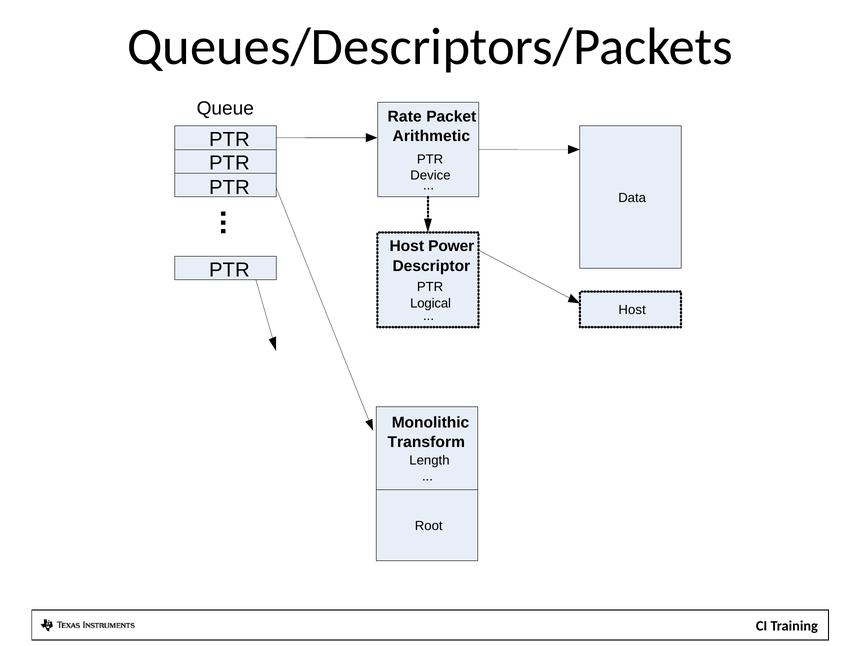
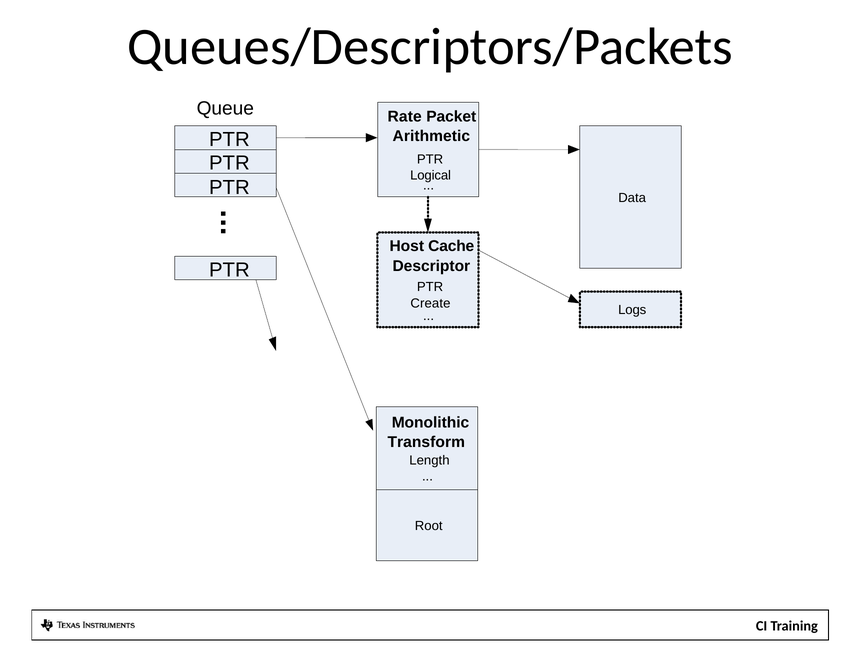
Device: Device -> Logical
Power: Power -> Cache
Logical: Logical -> Create
Host at (632, 310): Host -> Logs
